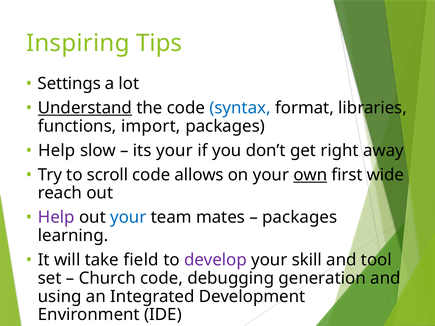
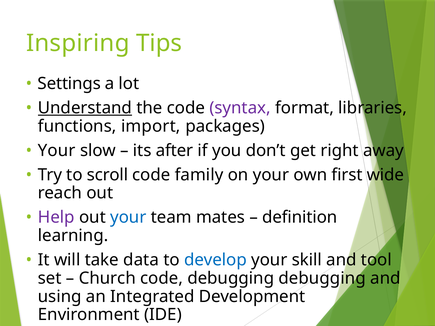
syntax colour: blue -> purple
Help at (57, 151): Help -> Your
its your: your -> after
allows: allows -> family
own underline: present -> none
packages at (300, 218): packages -> definition
field: field -> data
develop colour: purple -> blue
debugging generation: generation -> debugging
